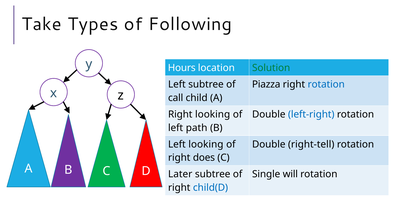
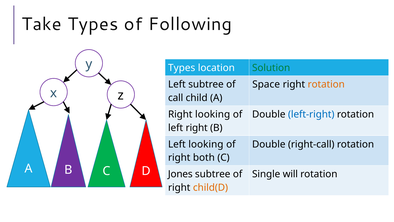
Hours at (182, 68): Hours -> Types
Piazza: Piazza -> Space
rotation at (326, 84) colour: blue -> orange
left path: path -> right
right-tell: right-tell -> right-call
does: does -> both
Later: Later -> Jones
child(D colour: blue -> orange
